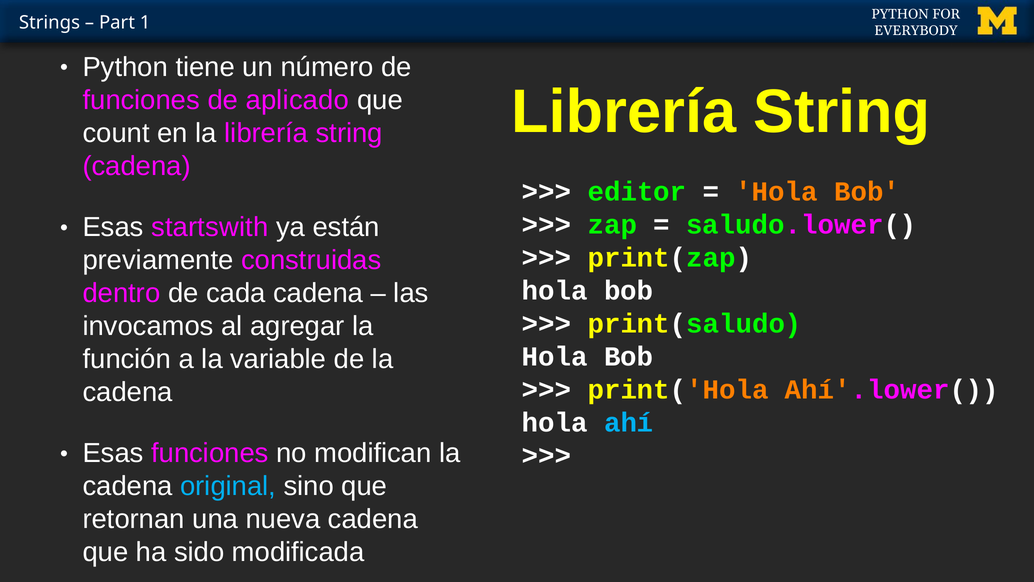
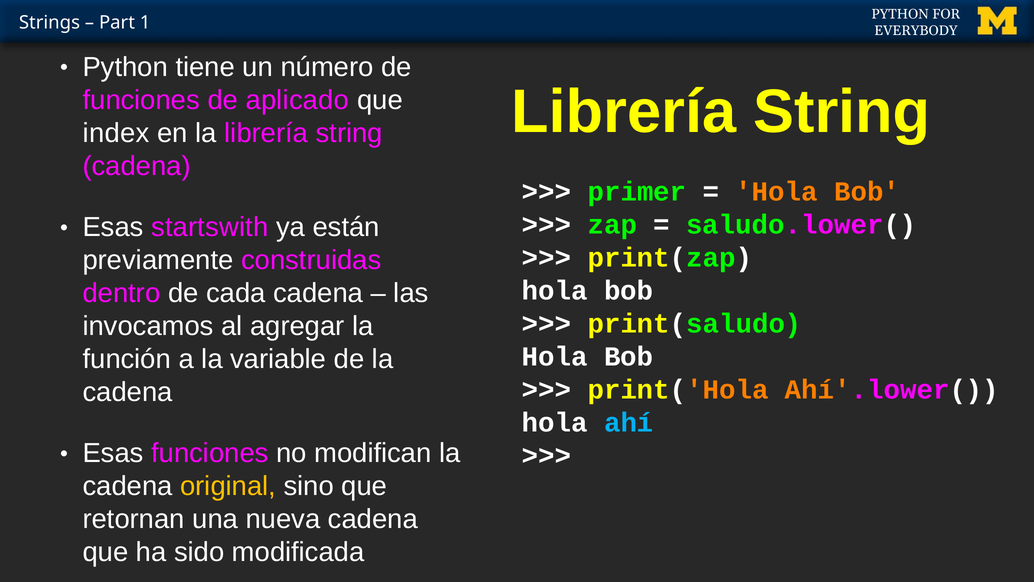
count: count -> index
editor: editor -> primer
original colour: light blue -> yellow
